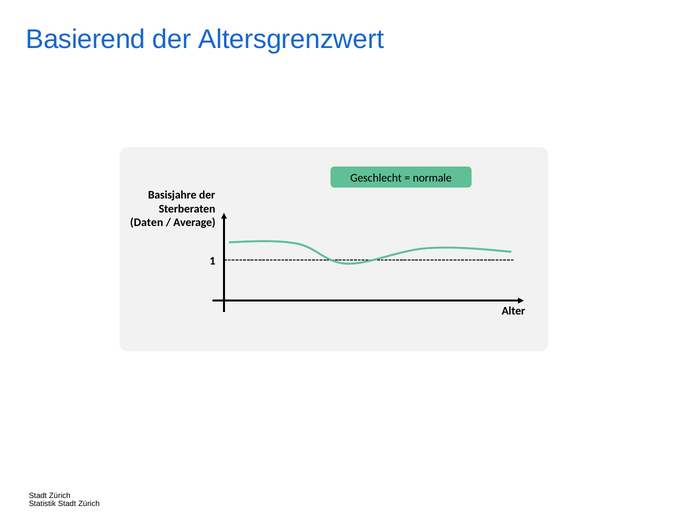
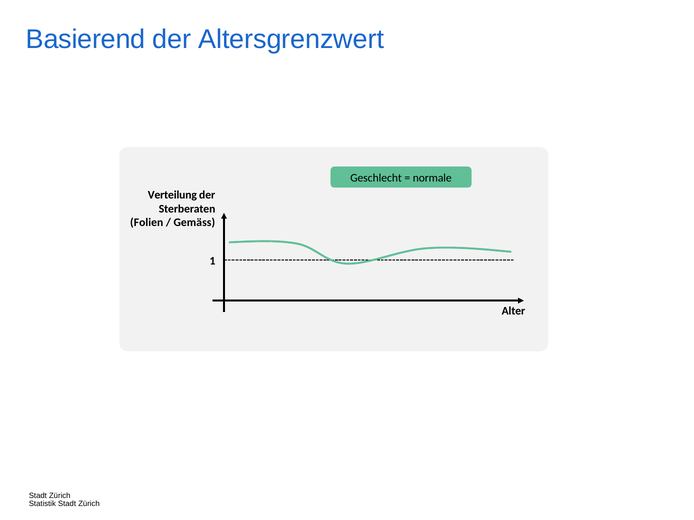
Basisjahre: Basisjahre -> Verteilung
Daten: Daten -> Folien
Average: Average -> Gemäss
